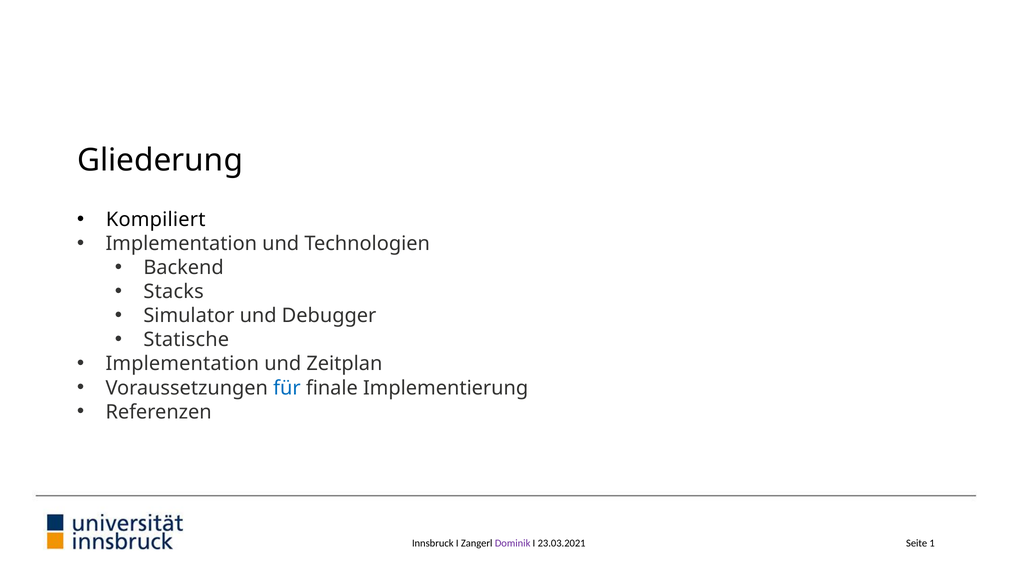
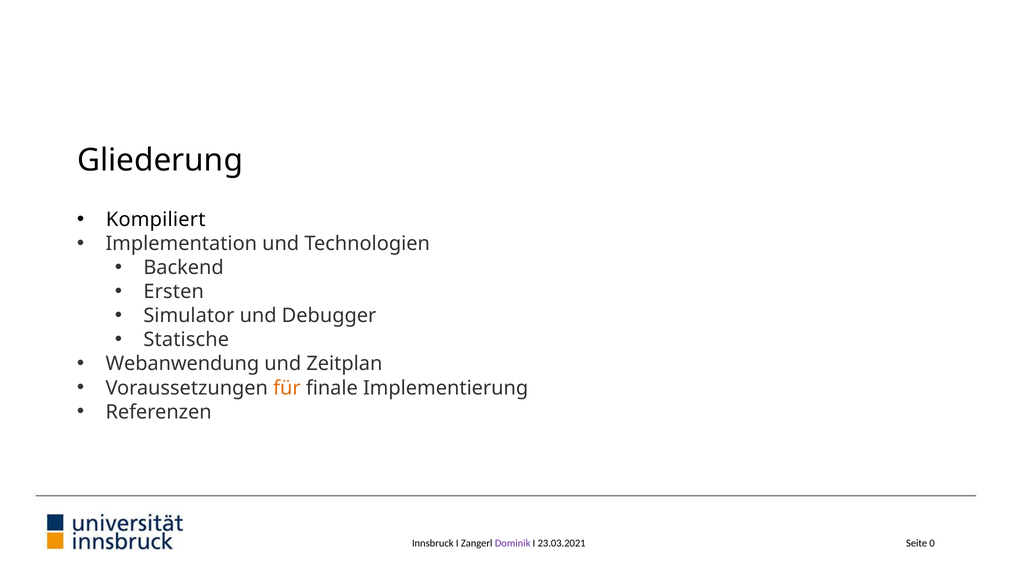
Stacks: Stacks -> Ersten
Implementation at (182, 364): Implementation -> Webanwendung
für colour: blue -> orange
1: 1 -> 0
